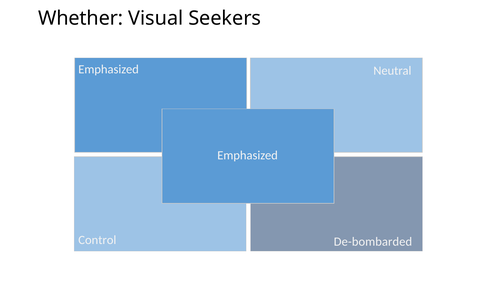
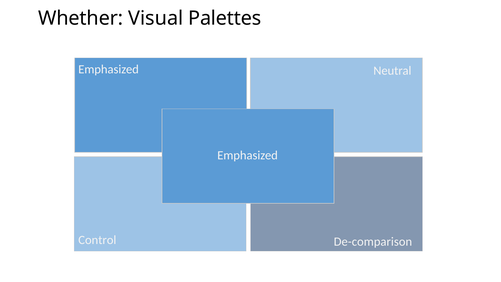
Seekers: Seekers -> Palettes
De-bombarded: De-bombarded -> De-comparison
